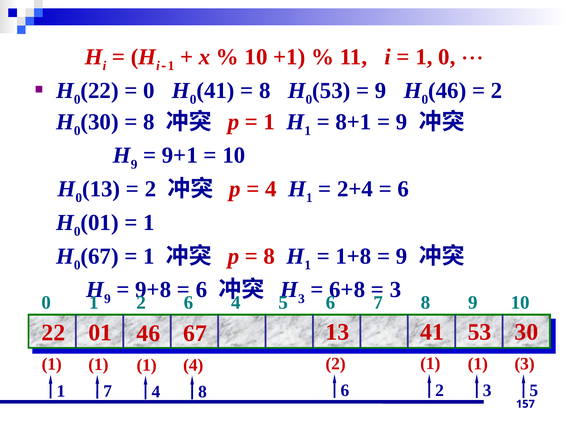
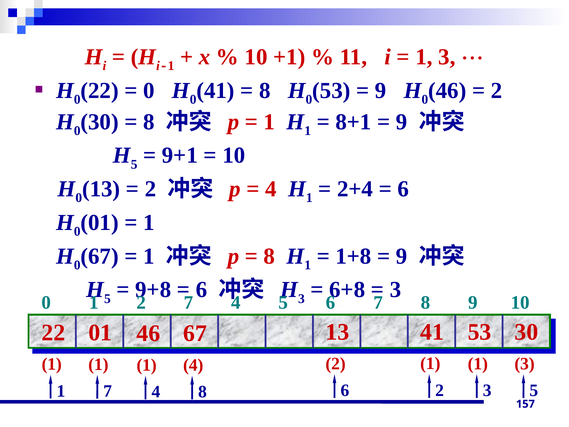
0 at (447, 57): 0 -> 3
9 at (134, 164): 9 -> 5
9 at (107, 298): 9 -> 5
6 at (189, 302): 6 -> 7
